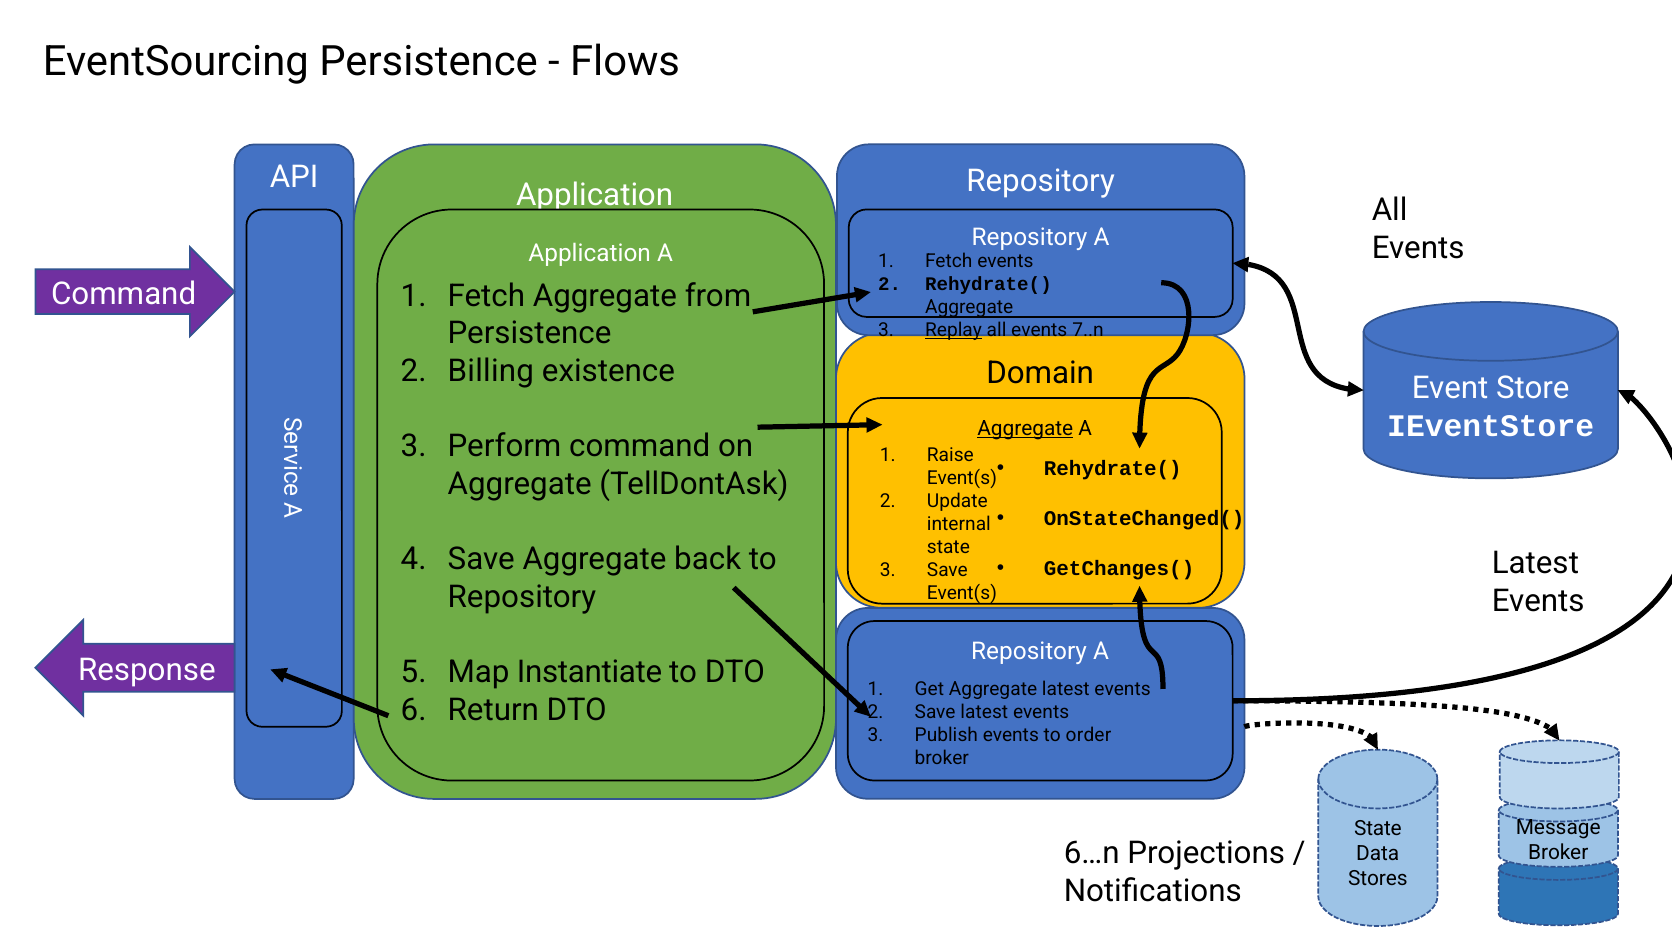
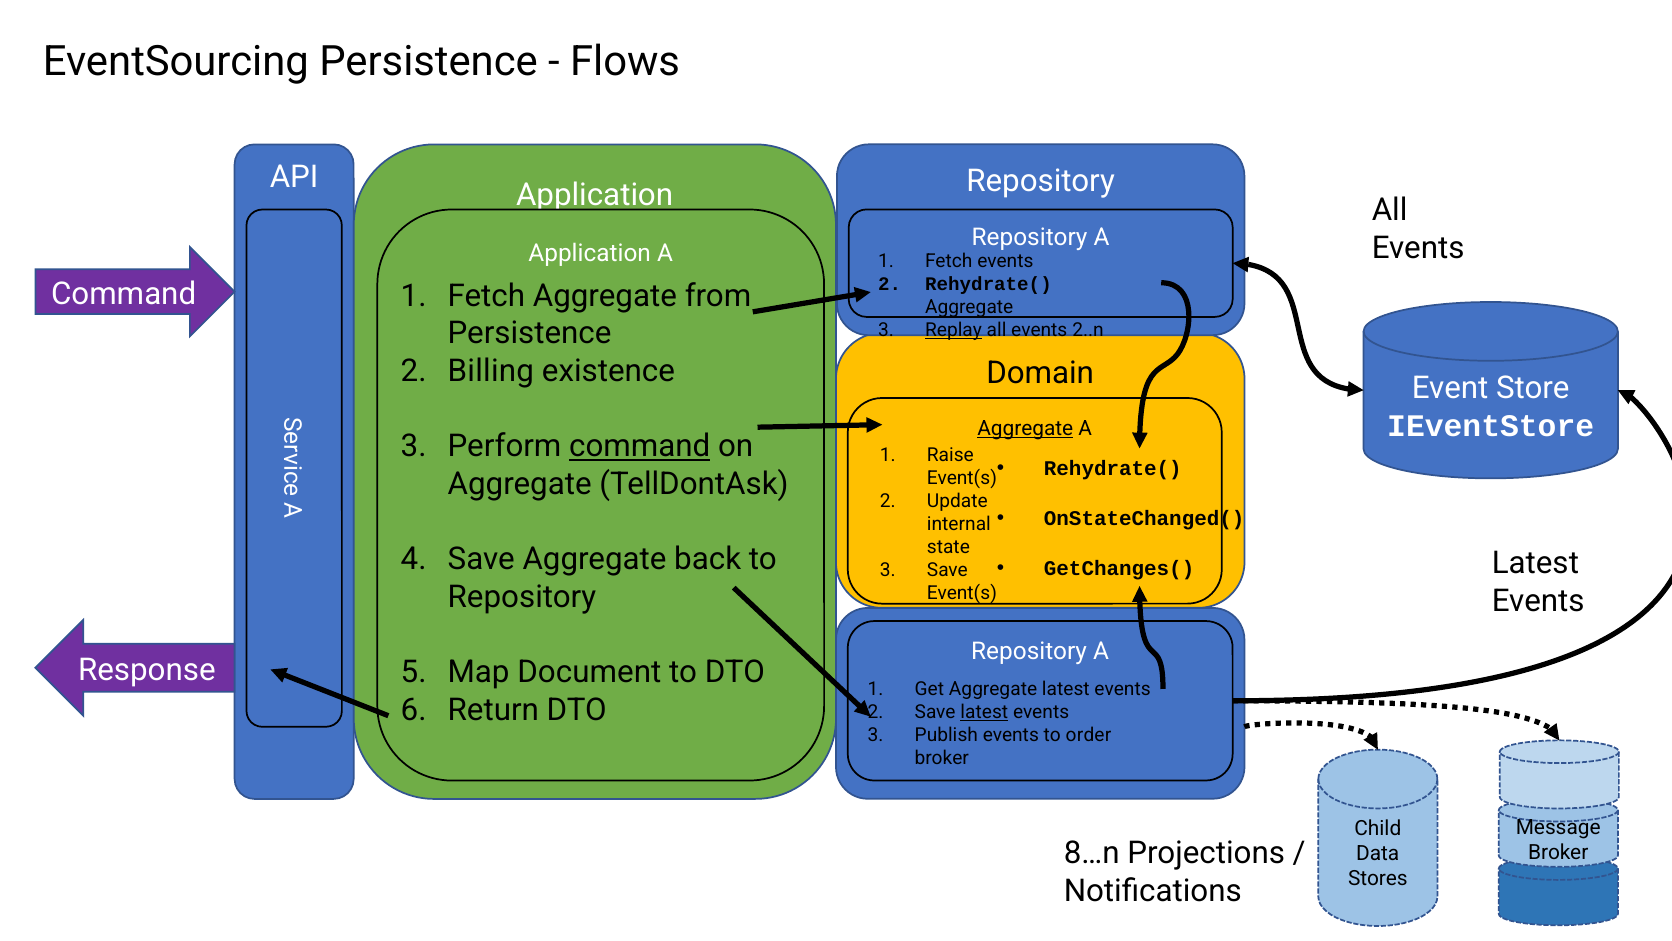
7..n: 7..n -> 2..n
command at (640, 446) underline: none -> present
Instantiate: Instantiate -> Document
latest at (984, 712) underline: none -> present
State at (1378, 828): State -> Child
6…n: 6…n -> 8…n
